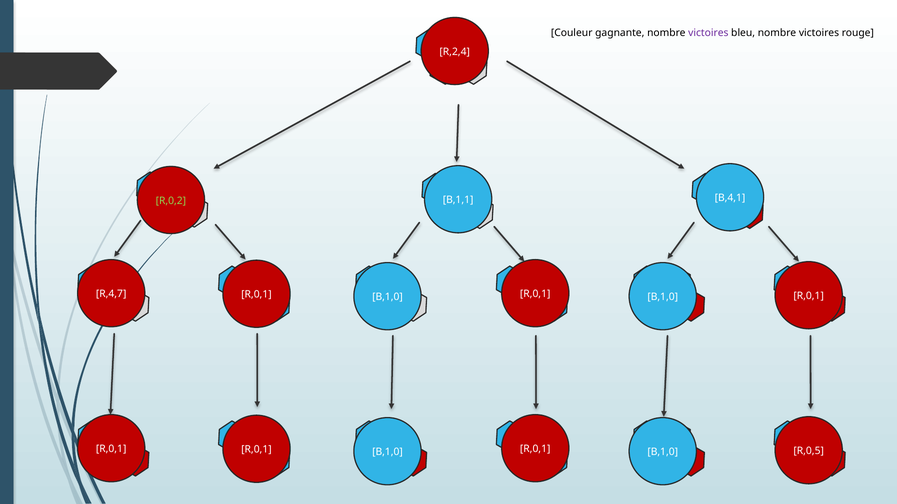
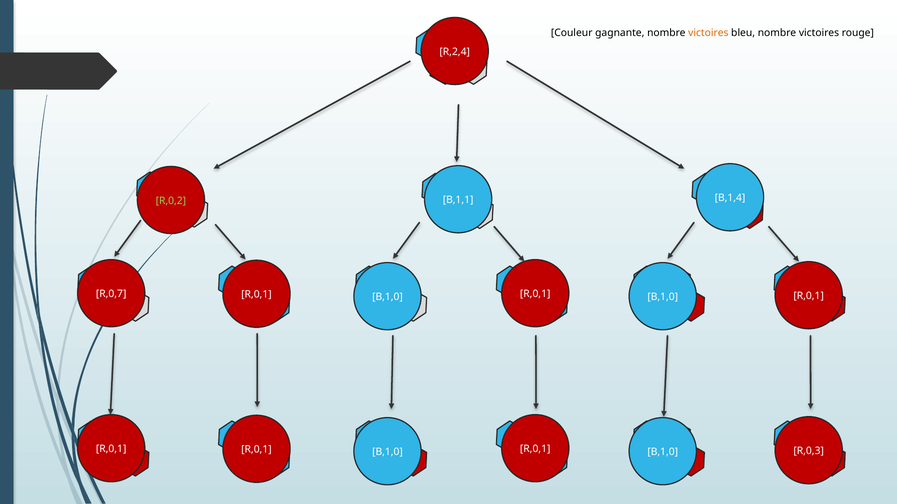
victoires at (708, 33) colour: purple -> orange
B,4,1: B,4,1 -> B,1,4
R,4,7: R,4,7 -> R,0,7
R,0,5: R,0,5 -> R,0,3
